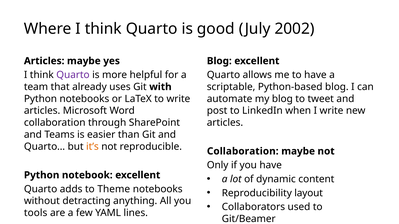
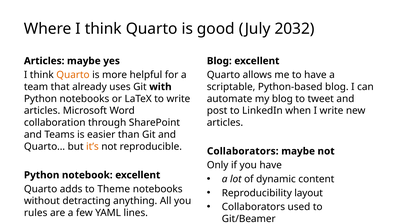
2002: 2002 -> 2032
Quarto at (73, 75) colour: purple -> orange
Collaboration at (243, 151): Collaboration -> Collaborators
tools: tools -> rules
